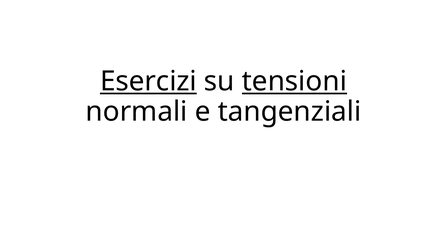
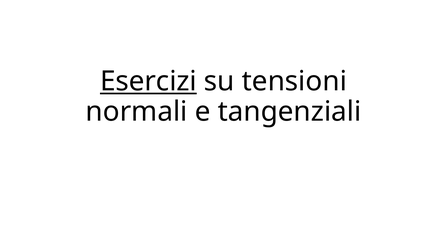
tensioni underline: present -> none
